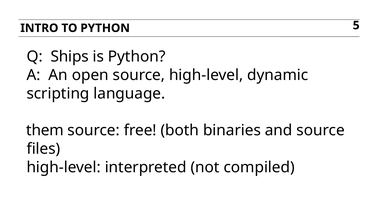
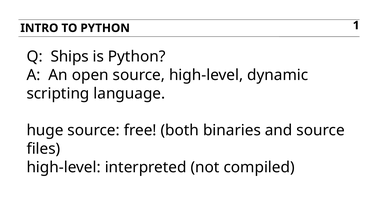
5: 5 -> 1
them: them -> huge
